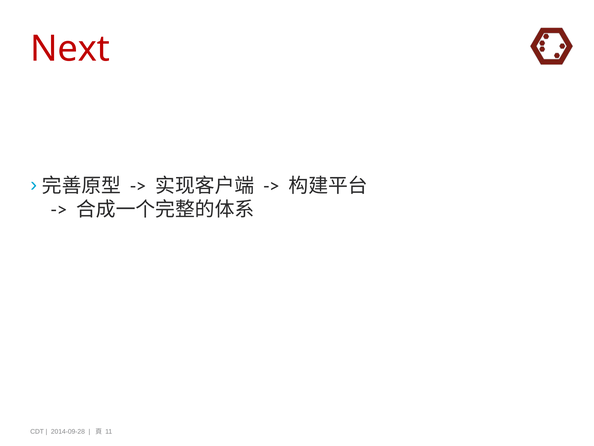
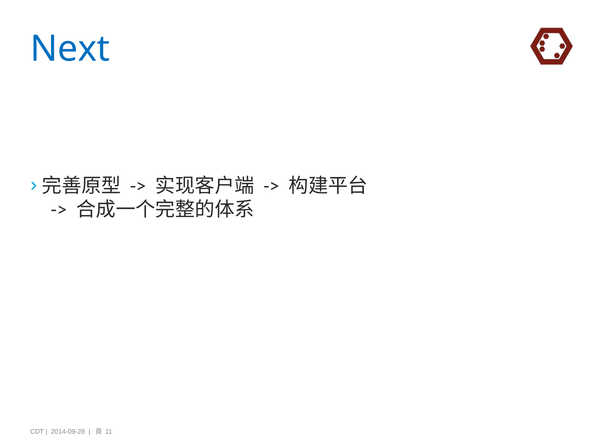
Next colour: red -> blue
